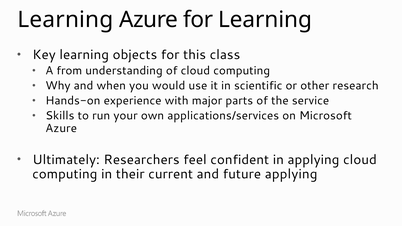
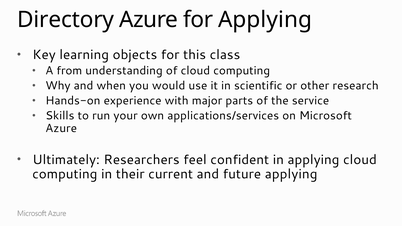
Learning at (65, 20): Learning -> Directory
for Learning: Learning -> Applying
